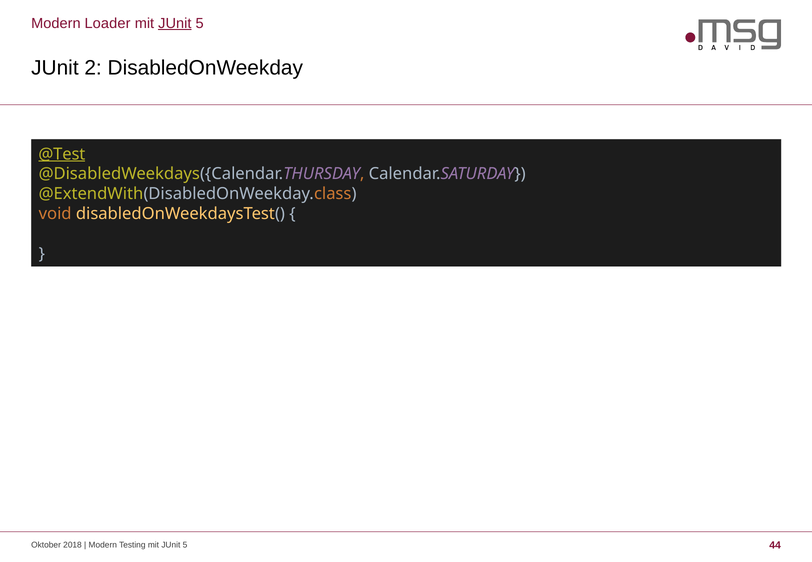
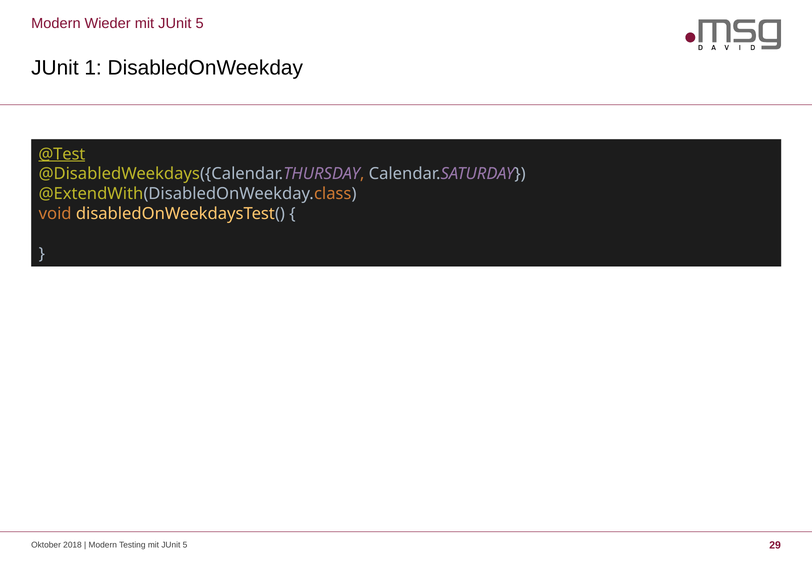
Loader: Loader -> Wieder
JUnit at (175, 23) underline: present -> none
2: 2 -> 1
44: 44 -> 29
